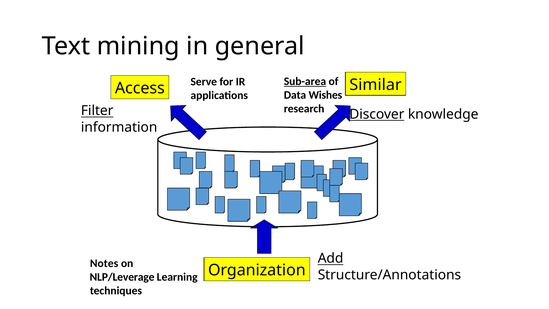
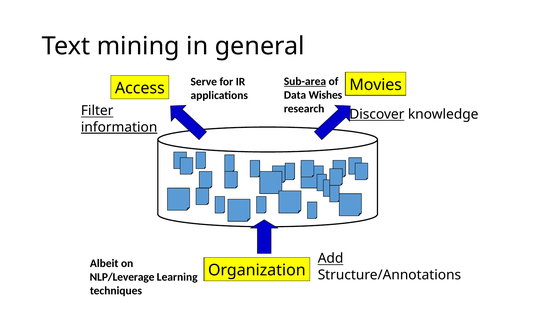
Similar: Similar -> Movies
information underline: none -> present
Notes: Notes -> Albeit
